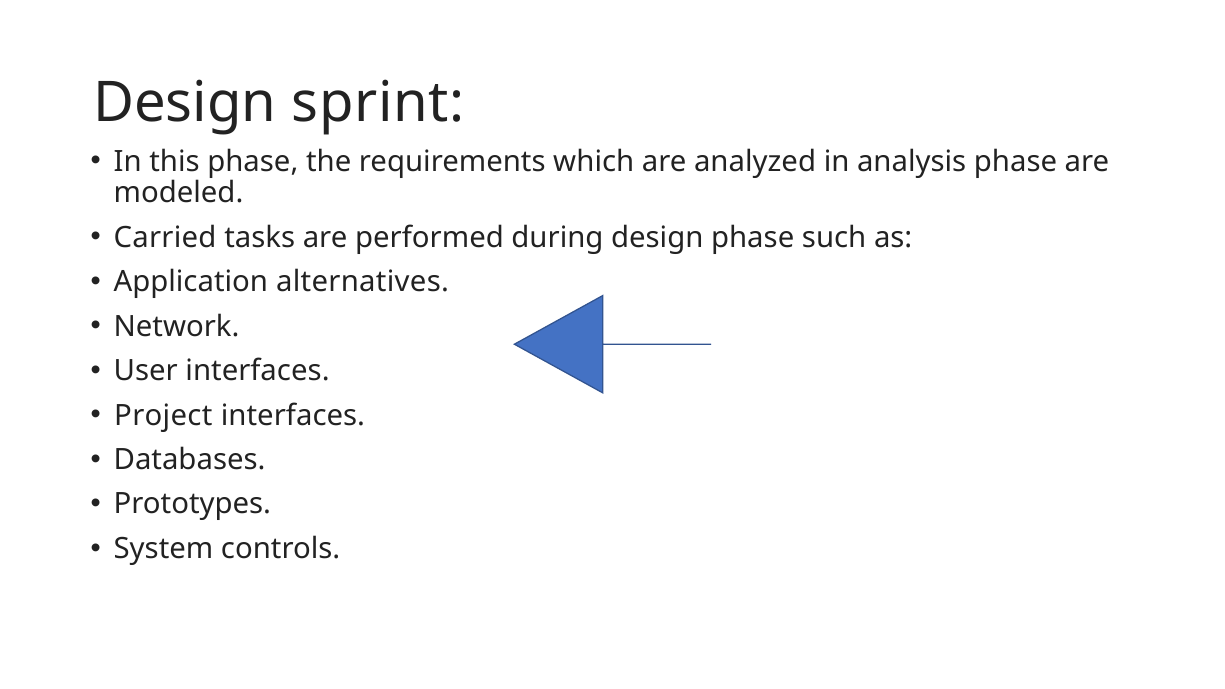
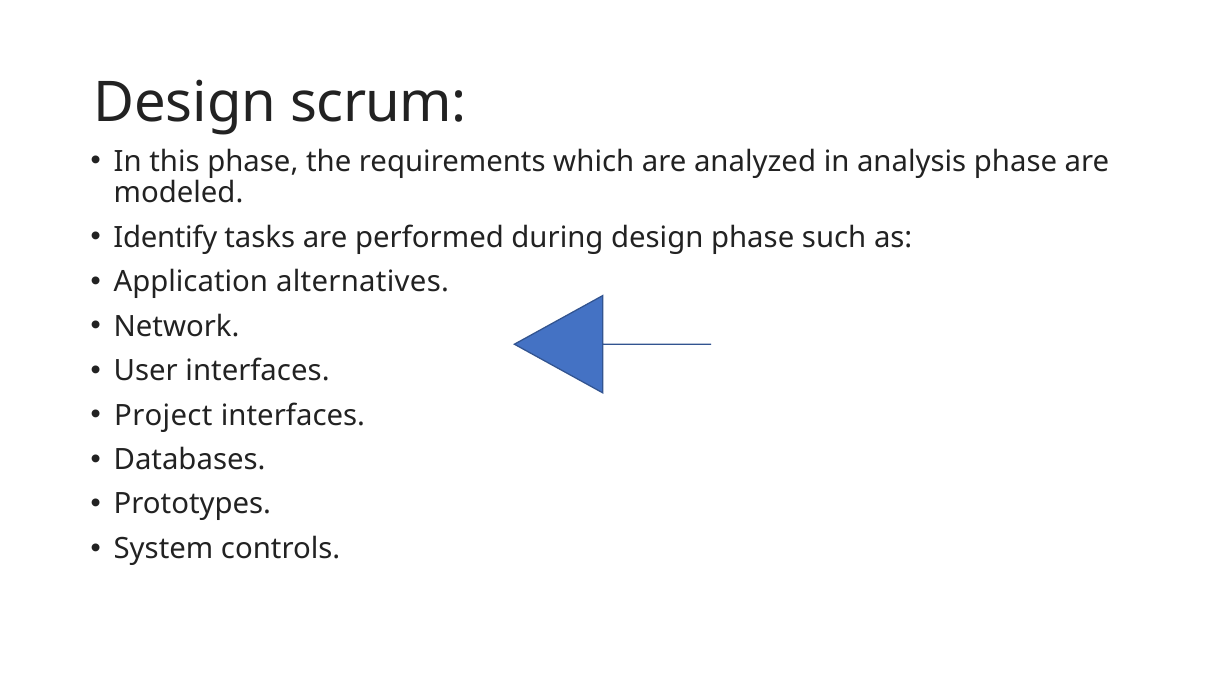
sprint: sprint -> scrum
Carried: Carried -> Identify
